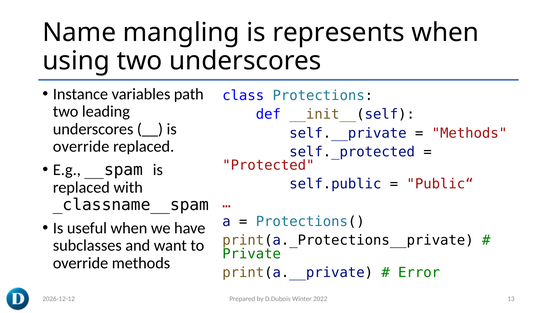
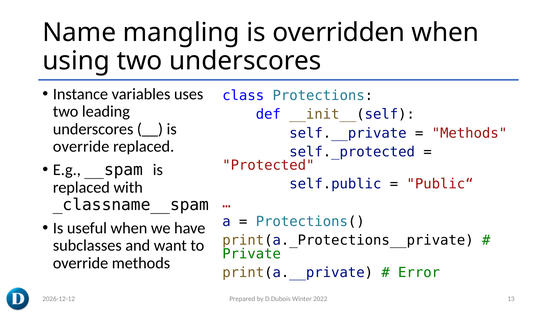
represents: represents -> overridden
path: path -> uses
